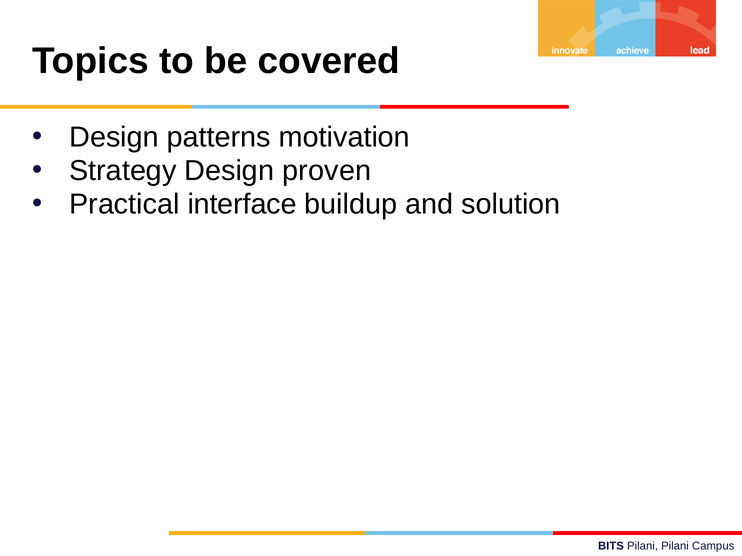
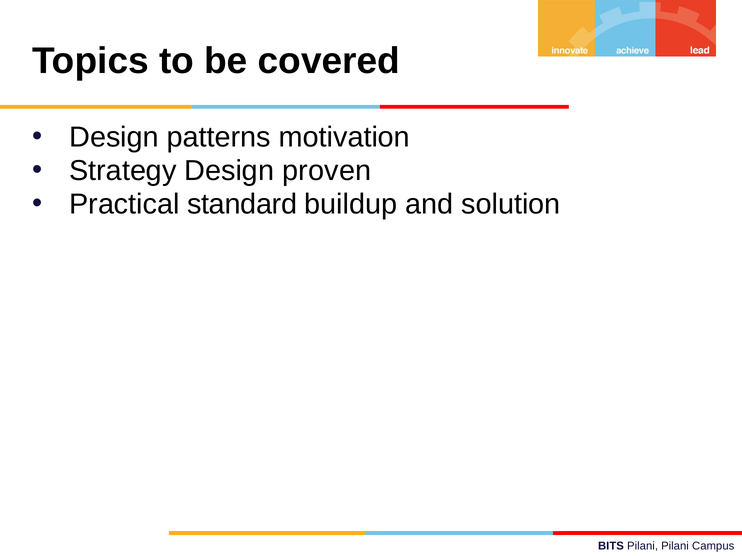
interface: interface -> standard
